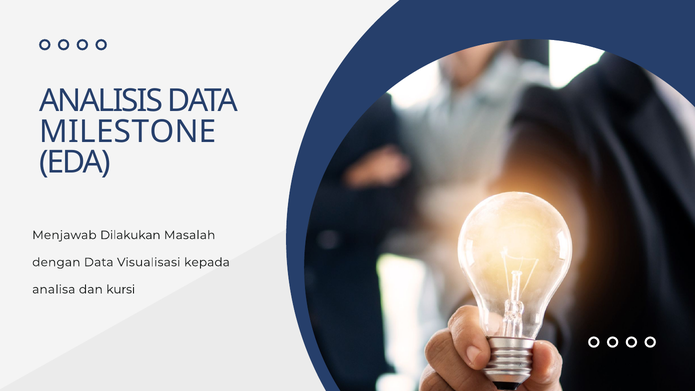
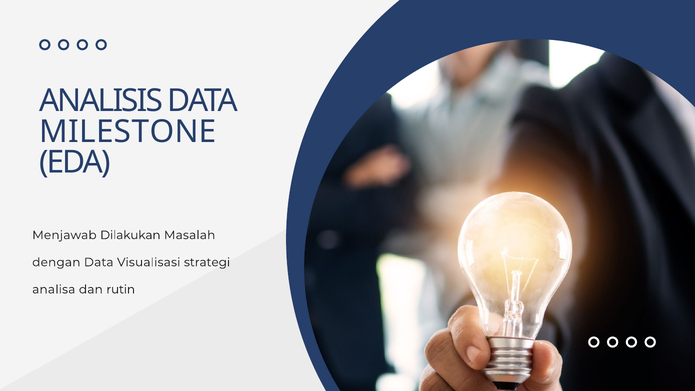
kepada: kepada -> strategi
kursi: kursi -> rutin
